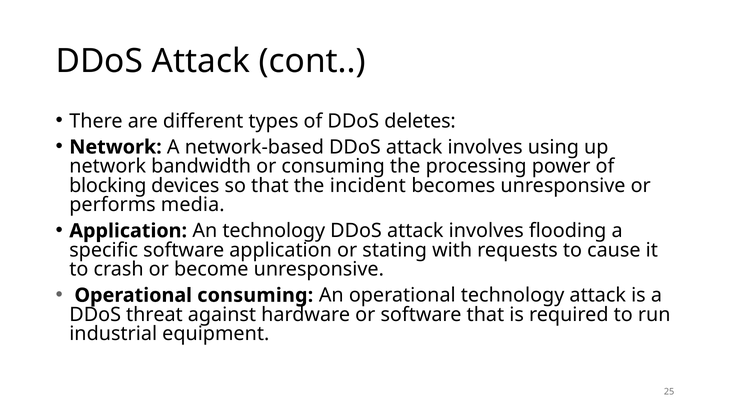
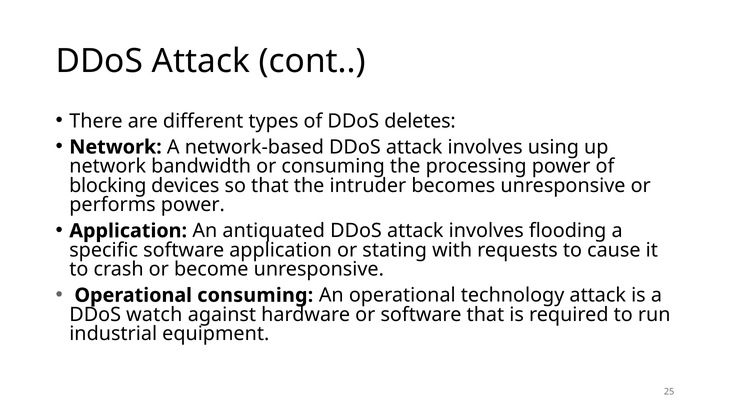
incident: incident -> intruder
performs media: media -> power
An technology: technology -> antiquated
threat: threat -> watch
